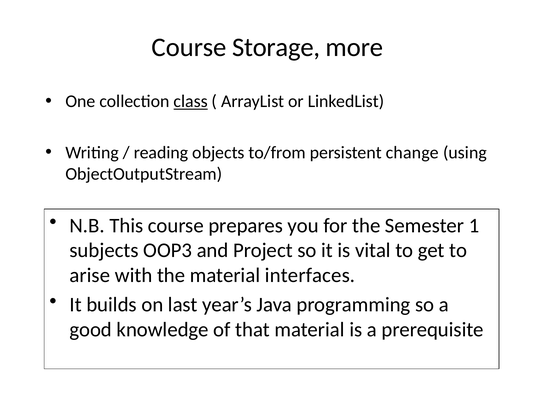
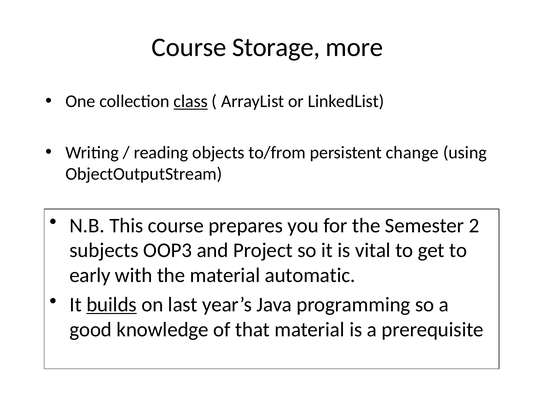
1: 1 -> 2
arise: arise -> early
interfaces: interfaces -> automatic
builds underline: none -> present
